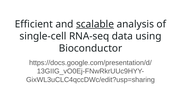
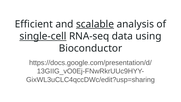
single-cell underline: none -> present
